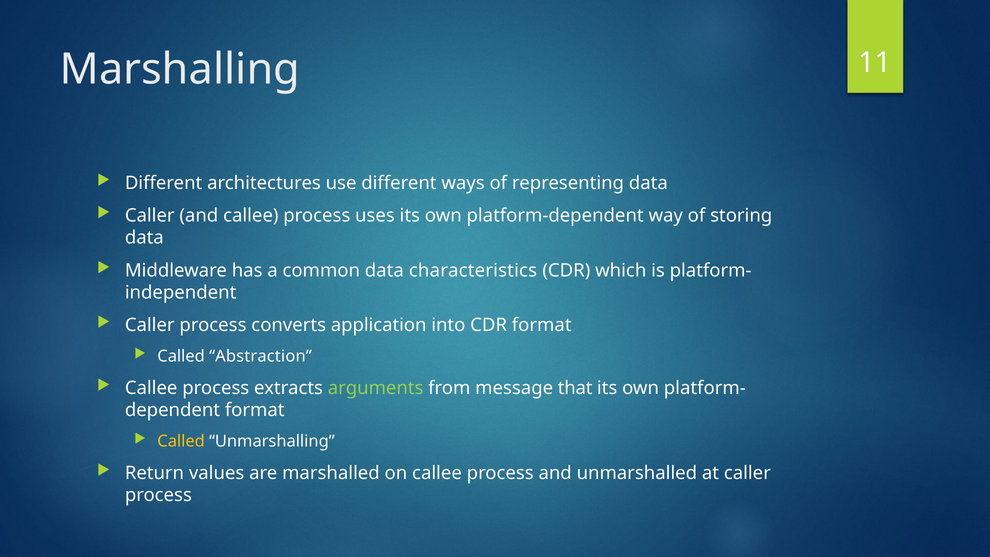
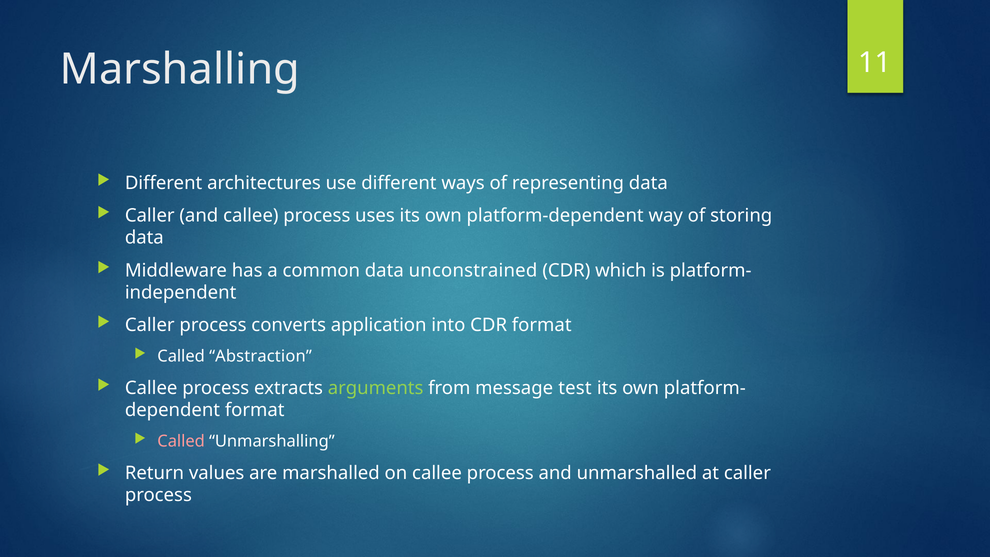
characteristics: characteristics -> unconstrained
that: that -> test
Called at (181, 441) colour: yellow -> pink
